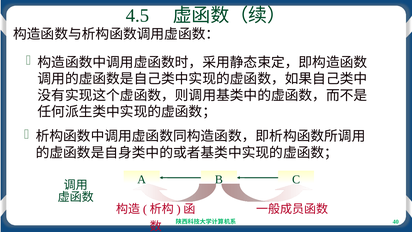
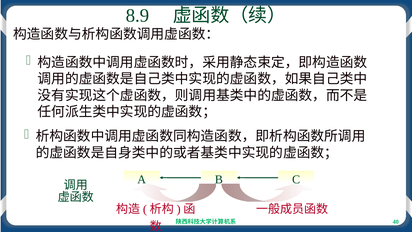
4.5: 4.5 -> 8.9
